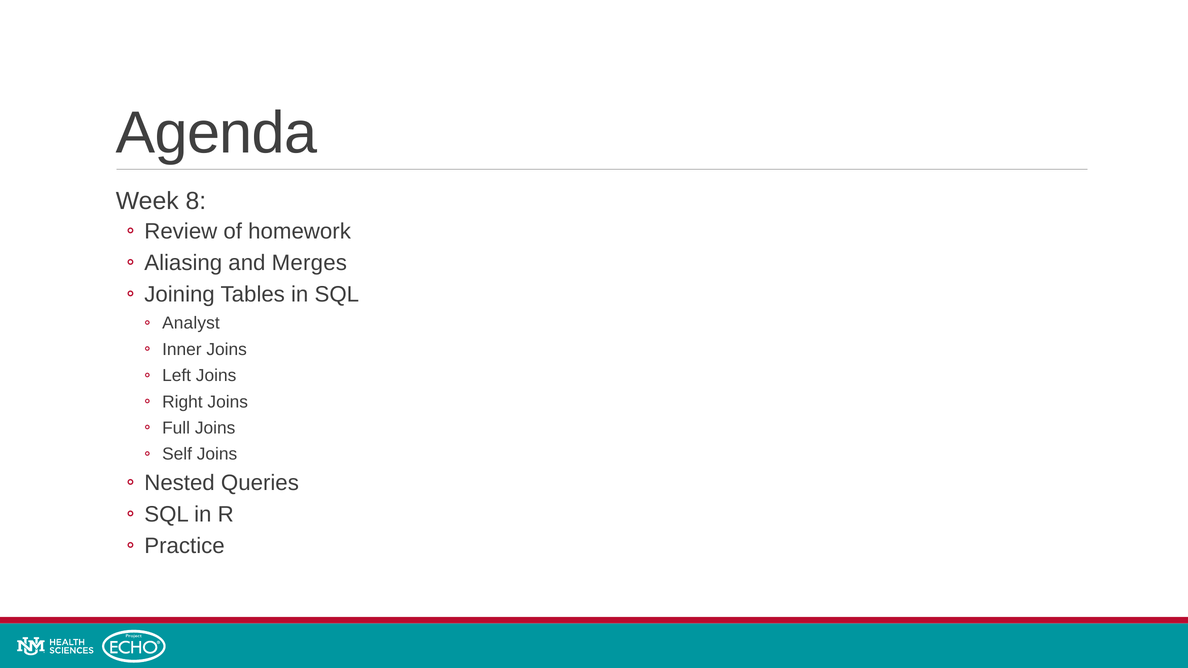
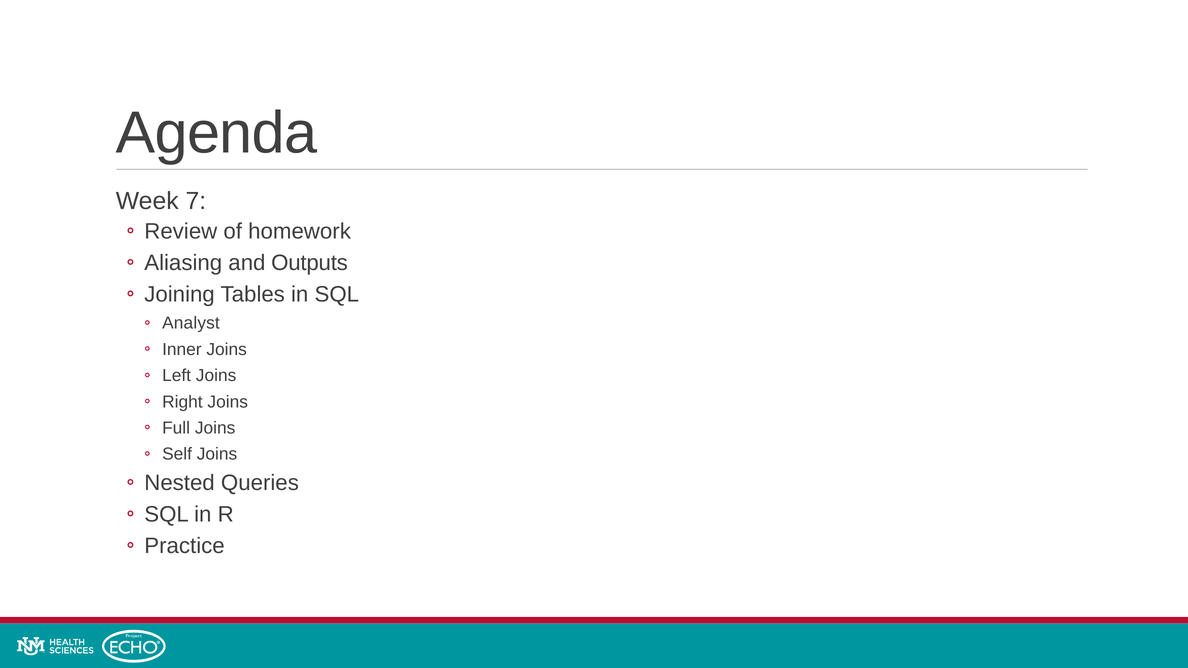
8: 8 -> 7
Merges: Merges -> Outputs
